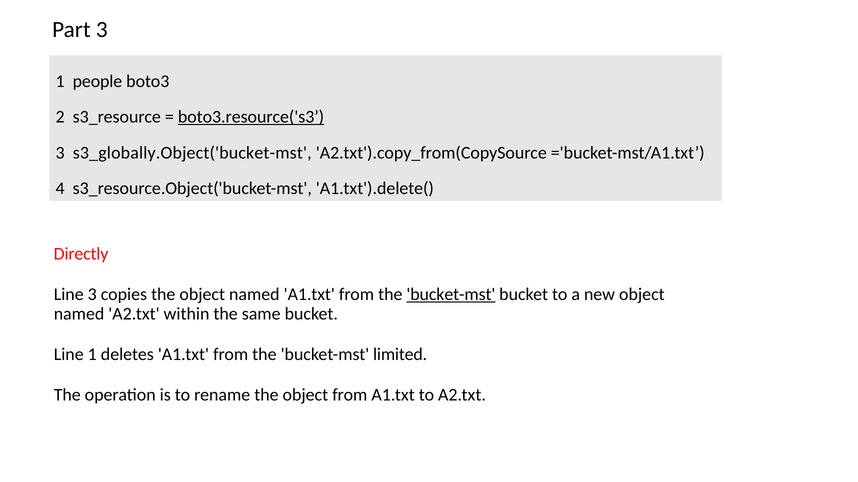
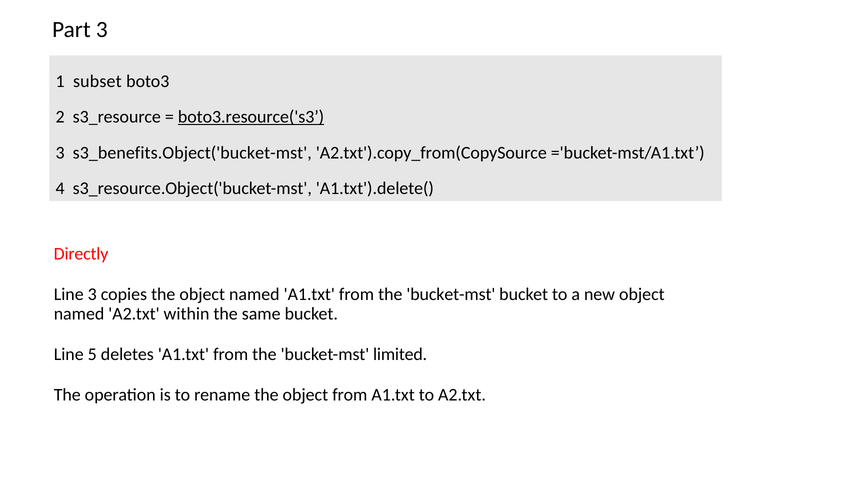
people: people -> subset
s3_globally.Object('bucket-mst: s3_globally.Object('bucket-mst -> s3_benefits.Object('bucket-mst
bucket-mst at (451, 295) underline: present -> none
Line 1: 1 -> 5
